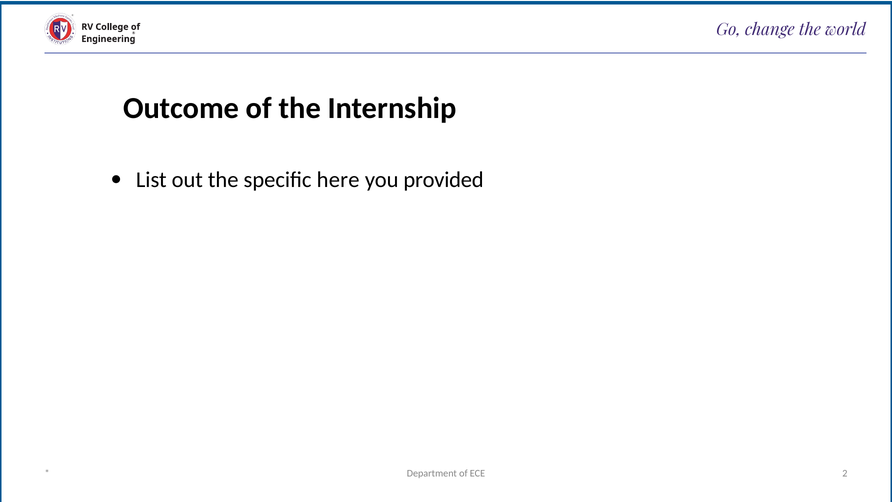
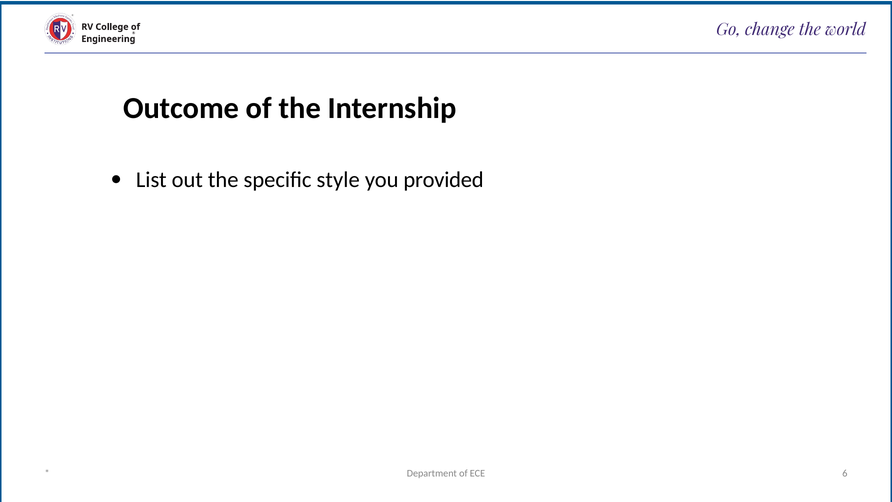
here: here -> style
2: 2 -> 6
